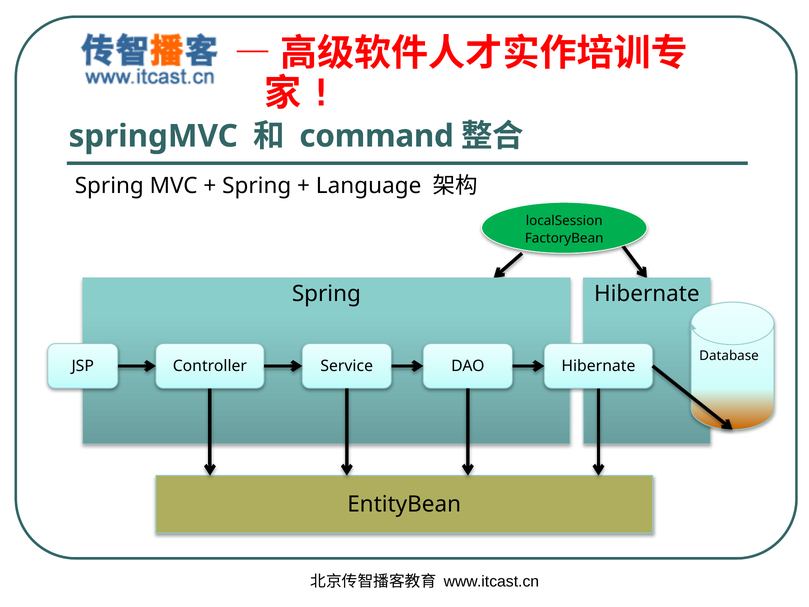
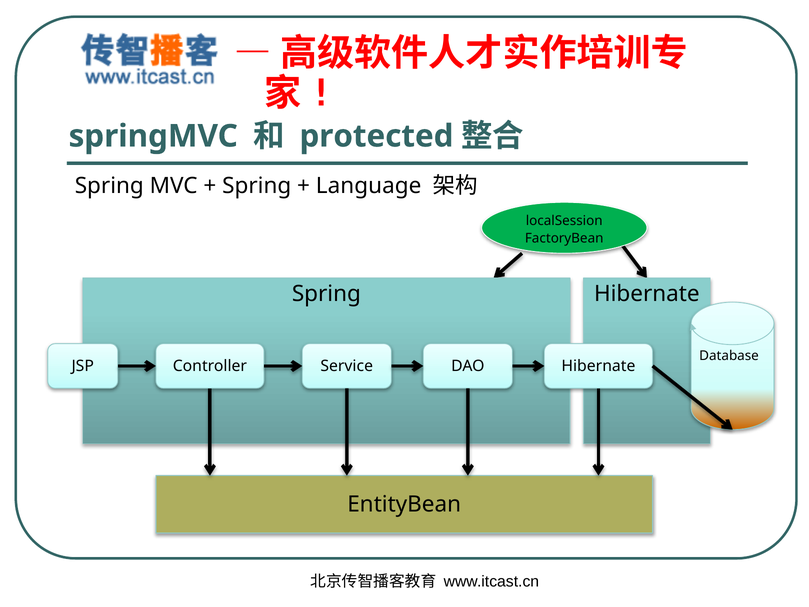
command: command -> protected
